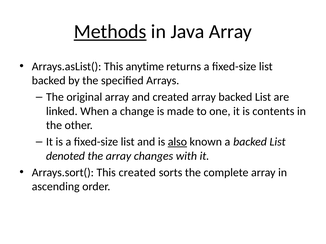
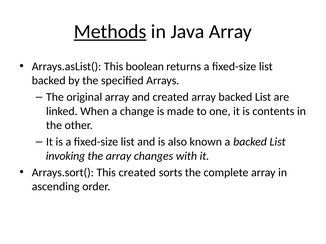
anytime: anytime -> boolean
also underline: present -> none
denoted: denoted -> invoking
